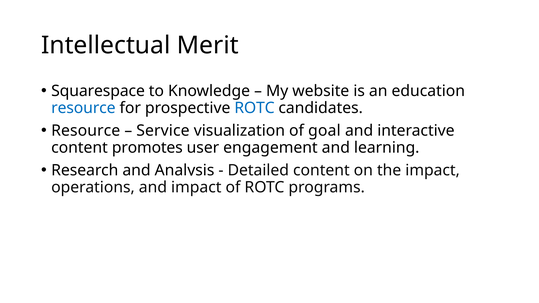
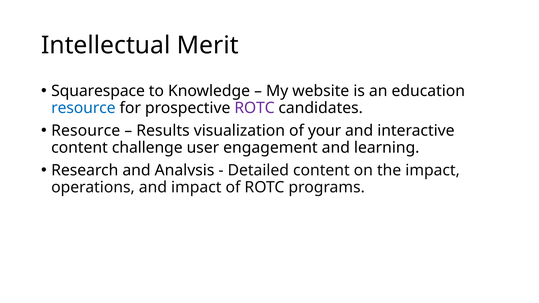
ROTC at (254, 108) colour: blue -> purple
Service: Service -> Results
goal: goal -> your
promotes: promotes -> challenge
